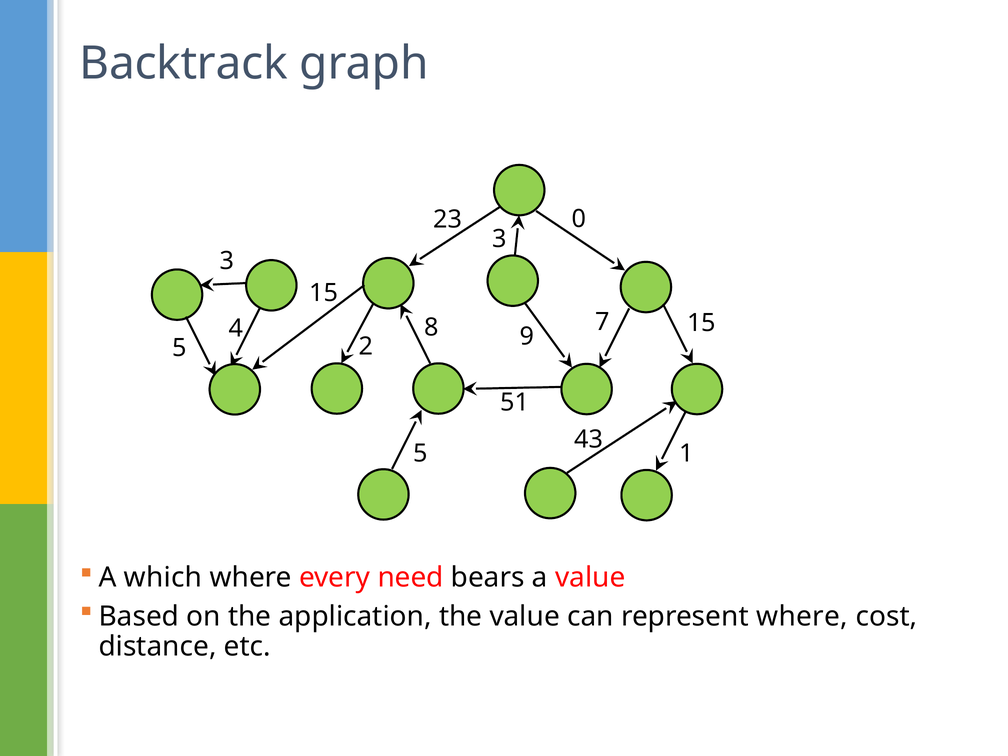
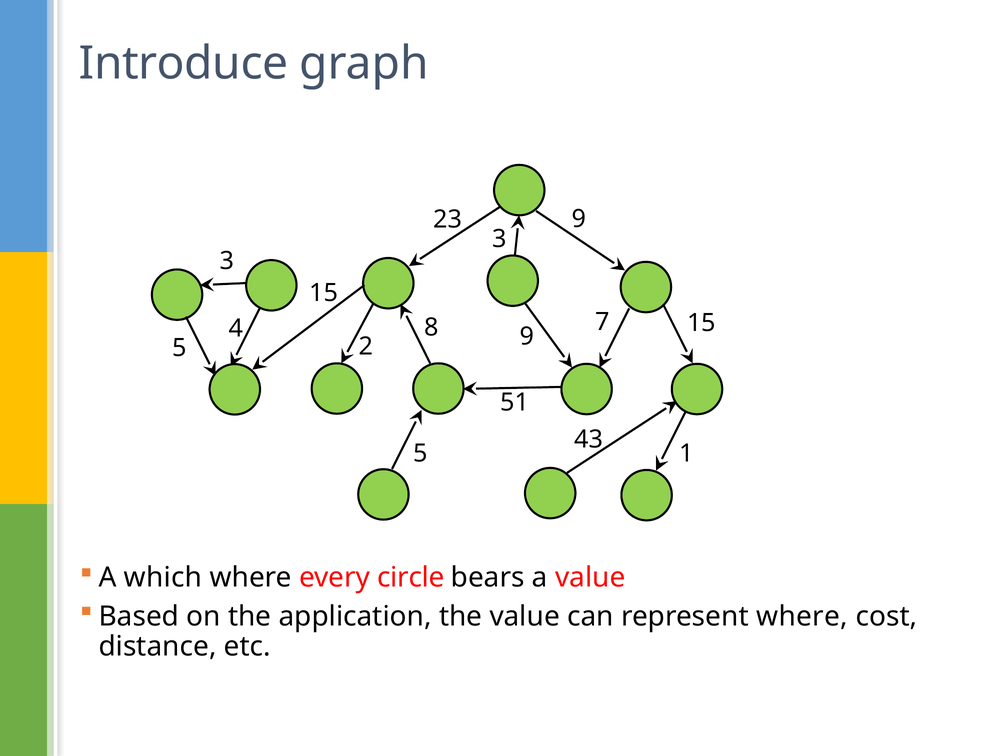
Backtrack: Backtrack -> Introduce
23 0: 0 -> 9
need: need -> circle
